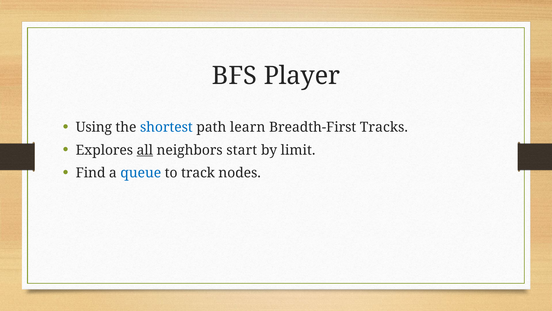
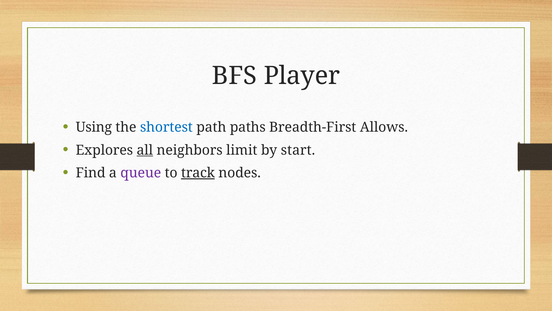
learn: learn -> paths
Tracks: Tracks -> Allows
start: start -> limit
limit: limit -> start
queue colour: blue -> purple
track underline: none -> present
